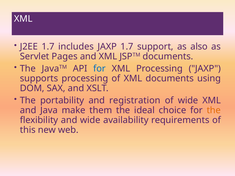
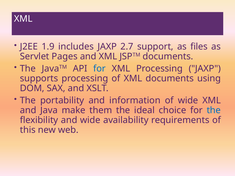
J2EE 1.7: 1.7 -> 1.9
JAXP 1.7: 1.7 -> 2.7
also: also -> files
registration: registration -> information
the at (214, 110) colour: orange -> blue
